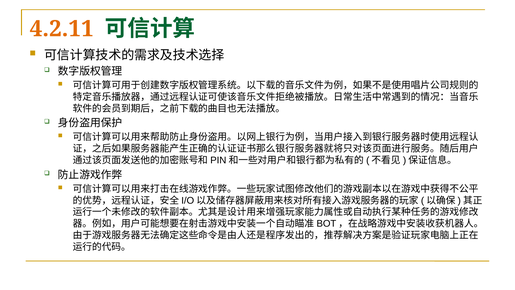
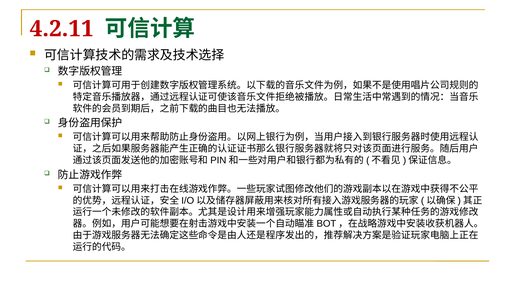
4.2.11 colour: orange -> red
